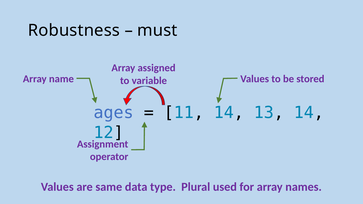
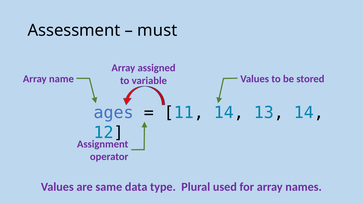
Robustness: Robustness -> Assessment
